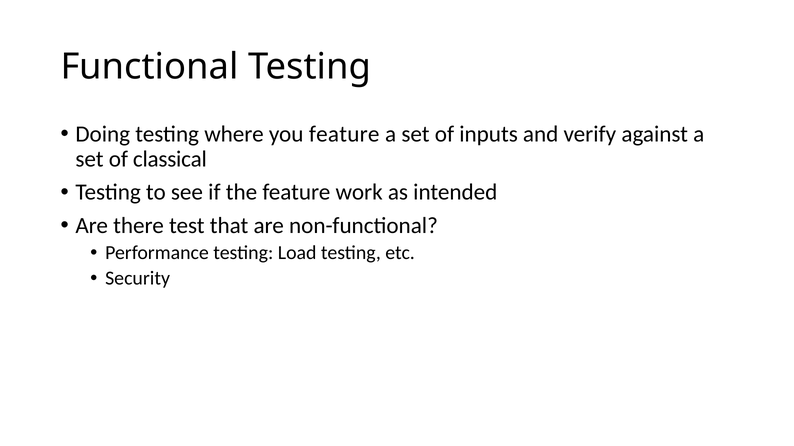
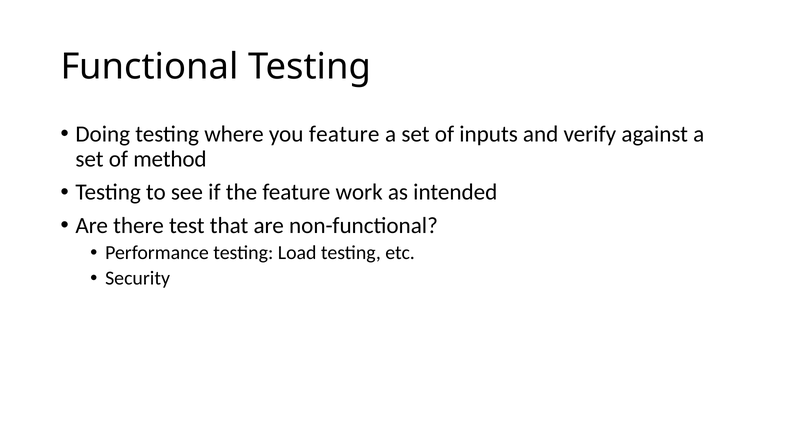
classical: classical -> method
